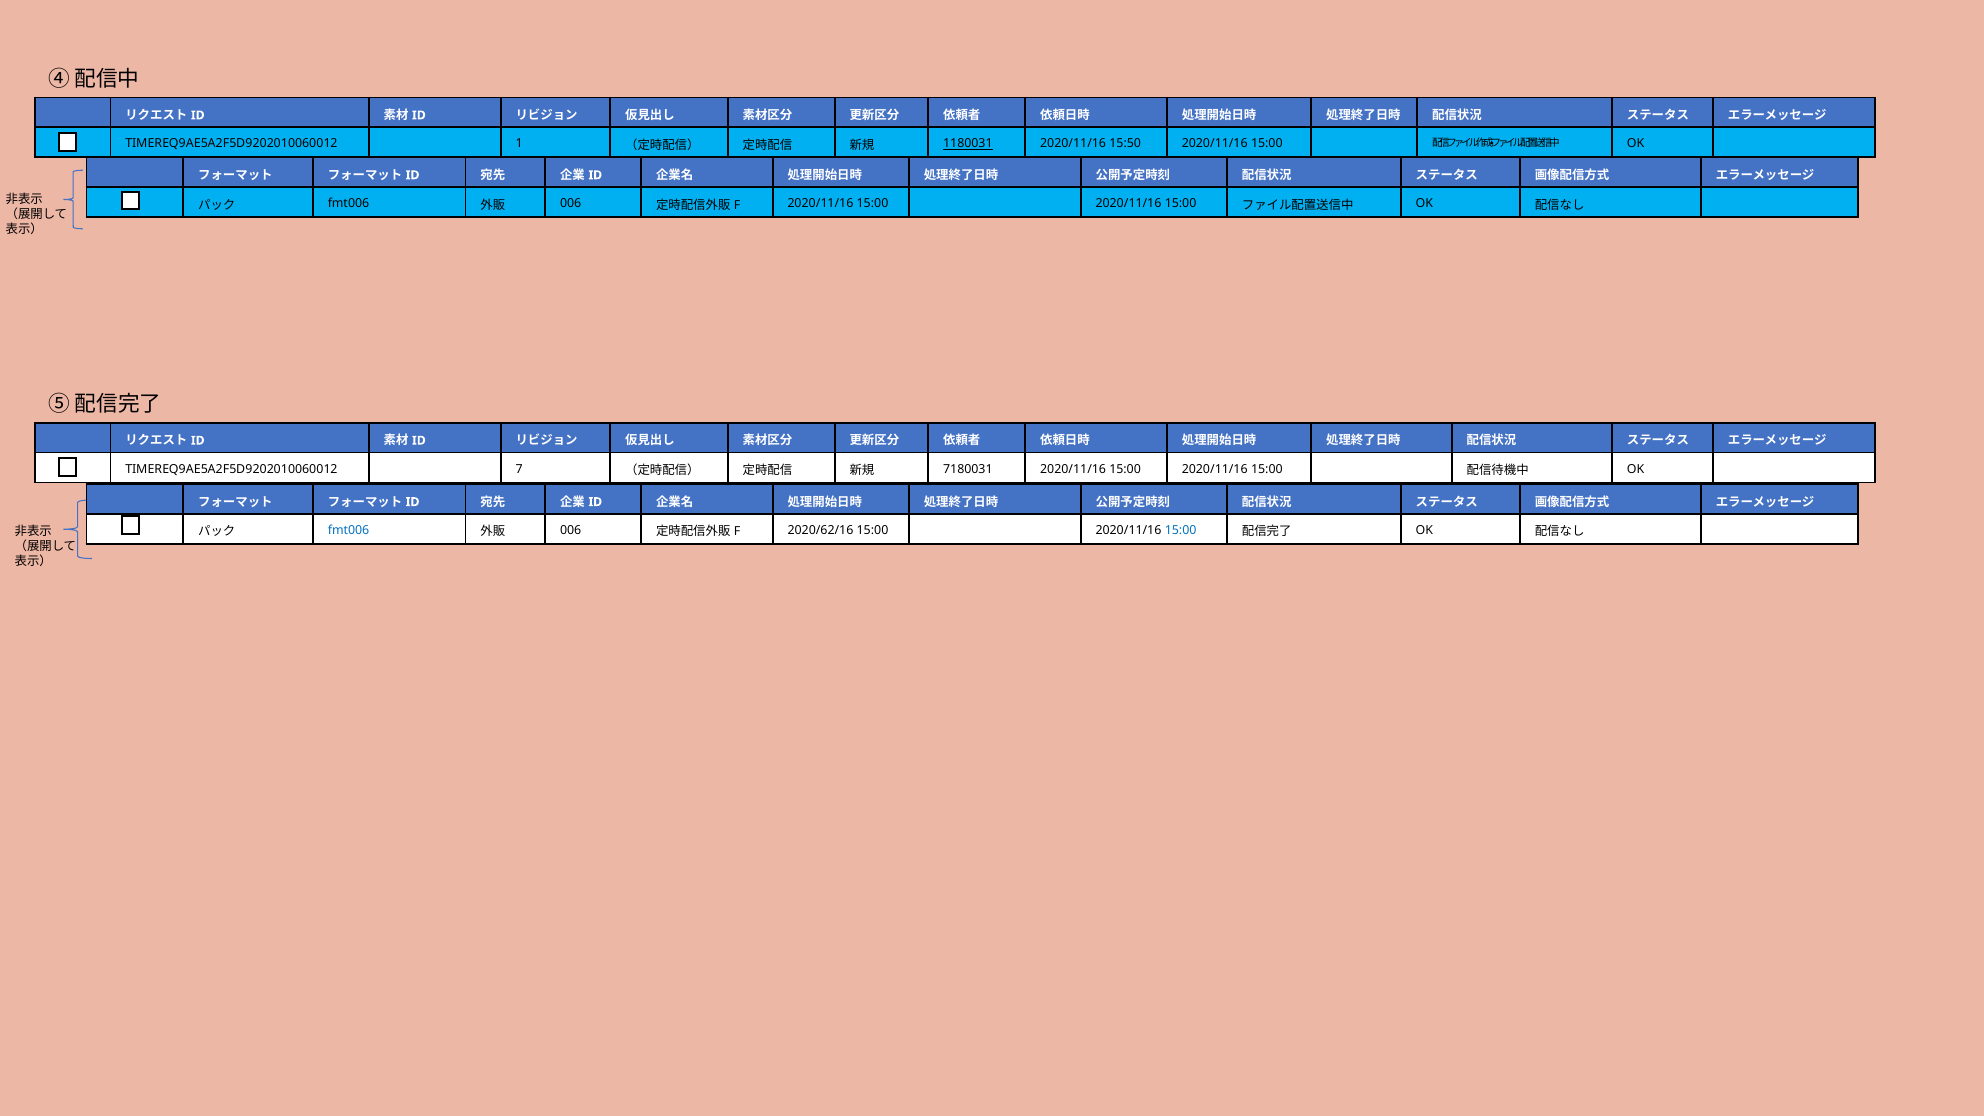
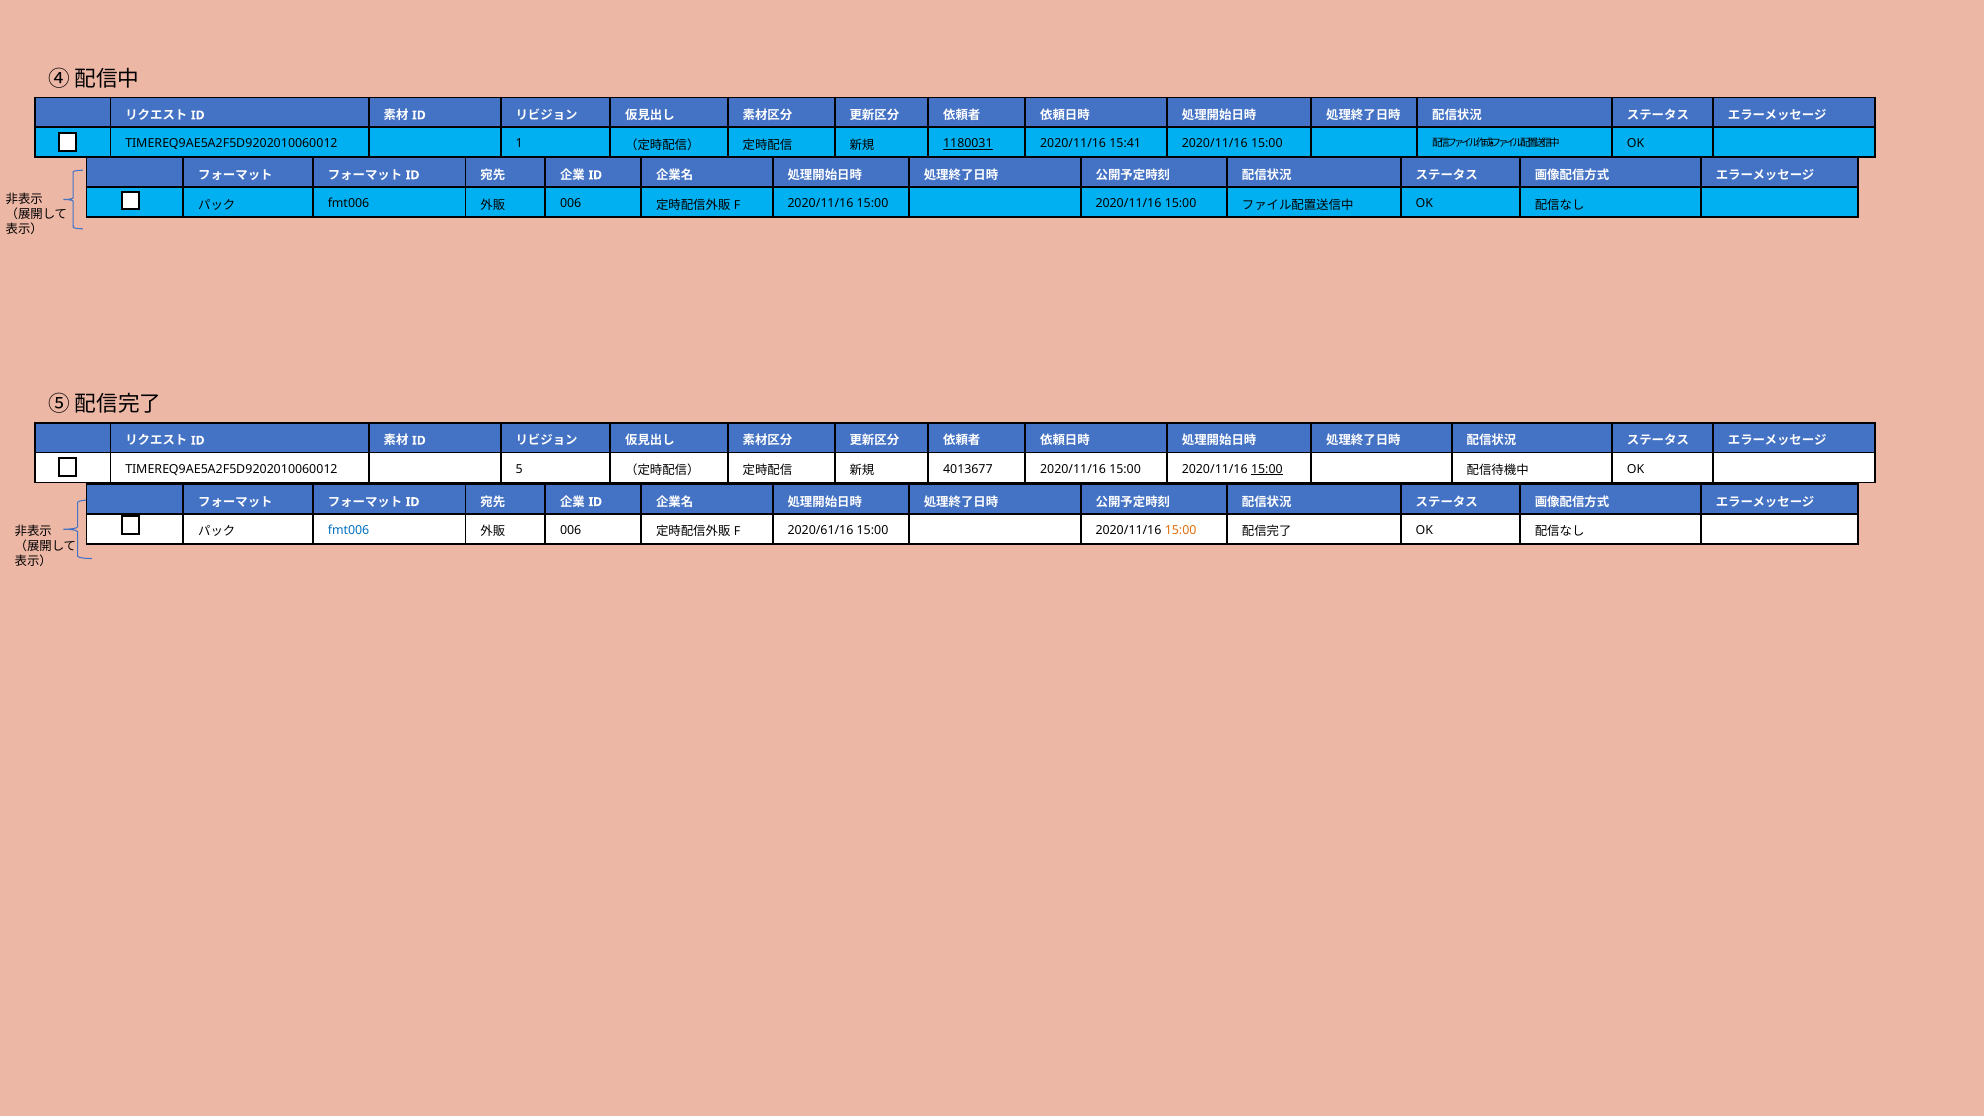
15:50: 15:50 -> 15:41
7: 7 -> 5
7180031: 7180031 -> 4013677
15:00 at (1267, 469) underline: none -> present
2020/62/16: 2020/62/16 -> 2020/61/16
15:00 at (1181, 531) colour: blue -> orange
